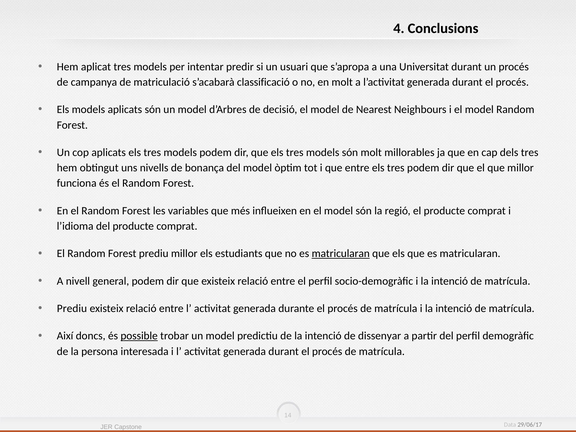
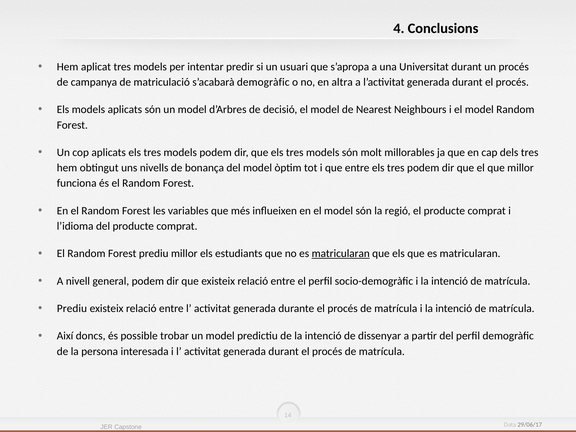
s’acabarà classificació: classificació -> demogràfic
en molt: molt -> altra
possible underline: present -> none
